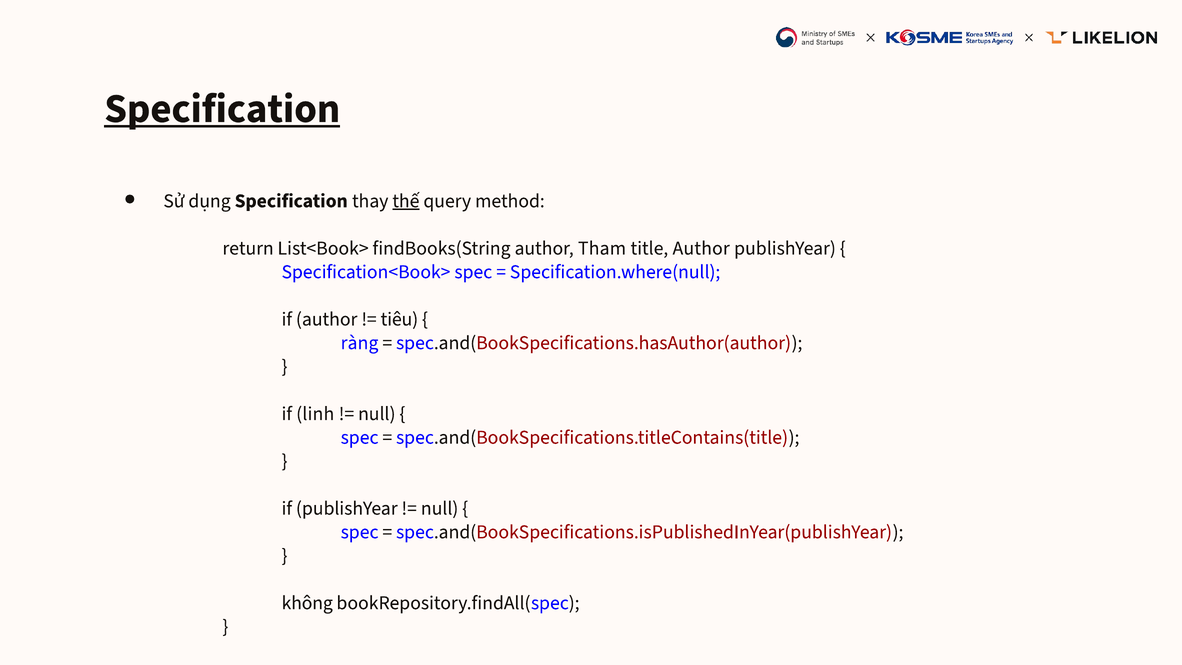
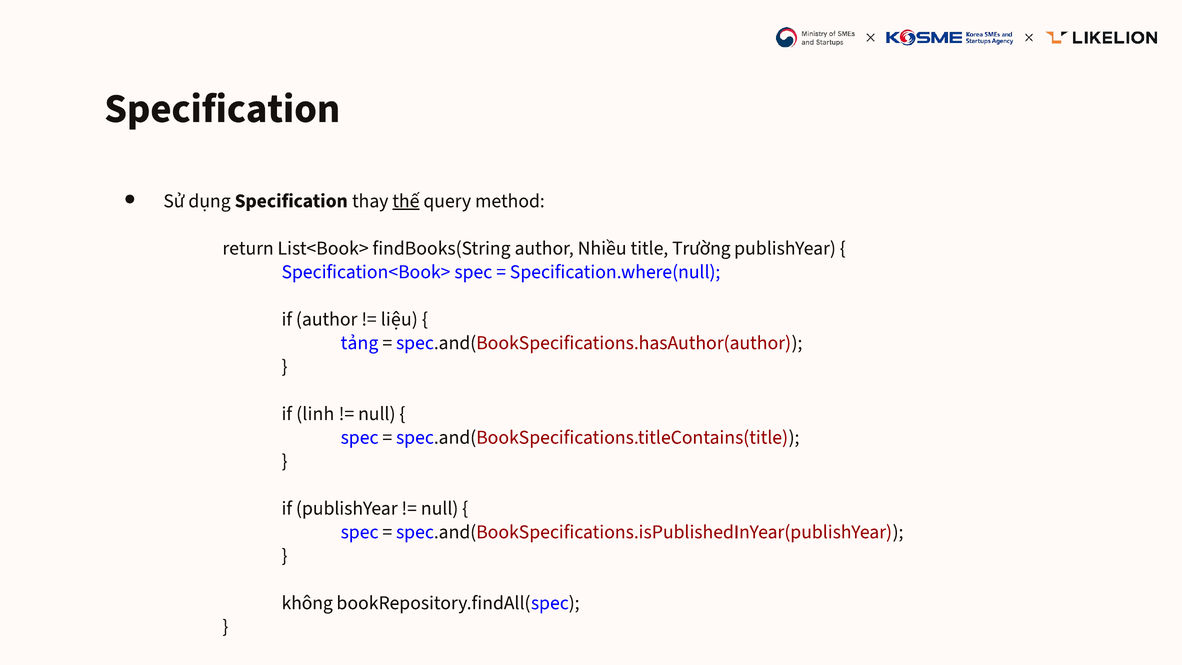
Specification at (222, 108) underline: present -> none
Tham: Tham -> Nhiều
title Author: Author -> Trường
tiêu: tiêu -> liệu
ràng: ràng -> tảng
